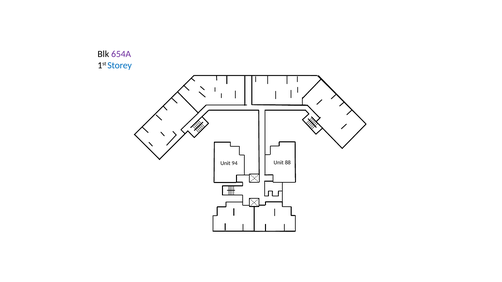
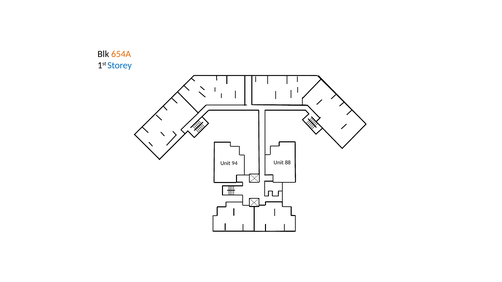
654A colour: purple -> orange
